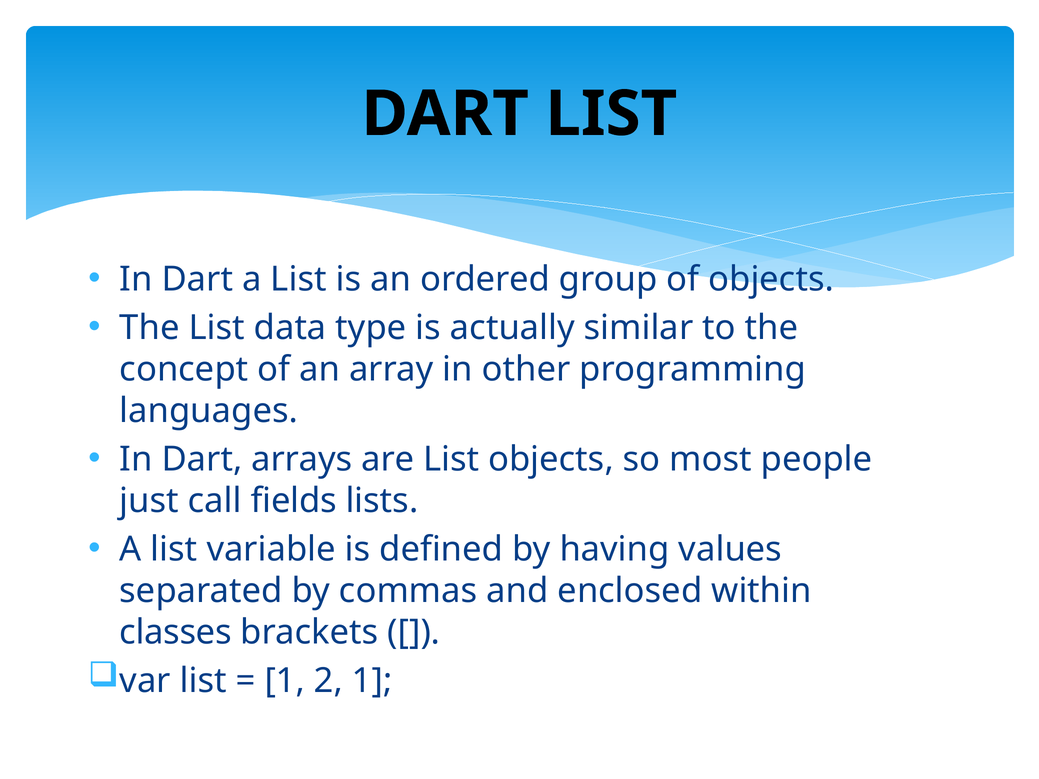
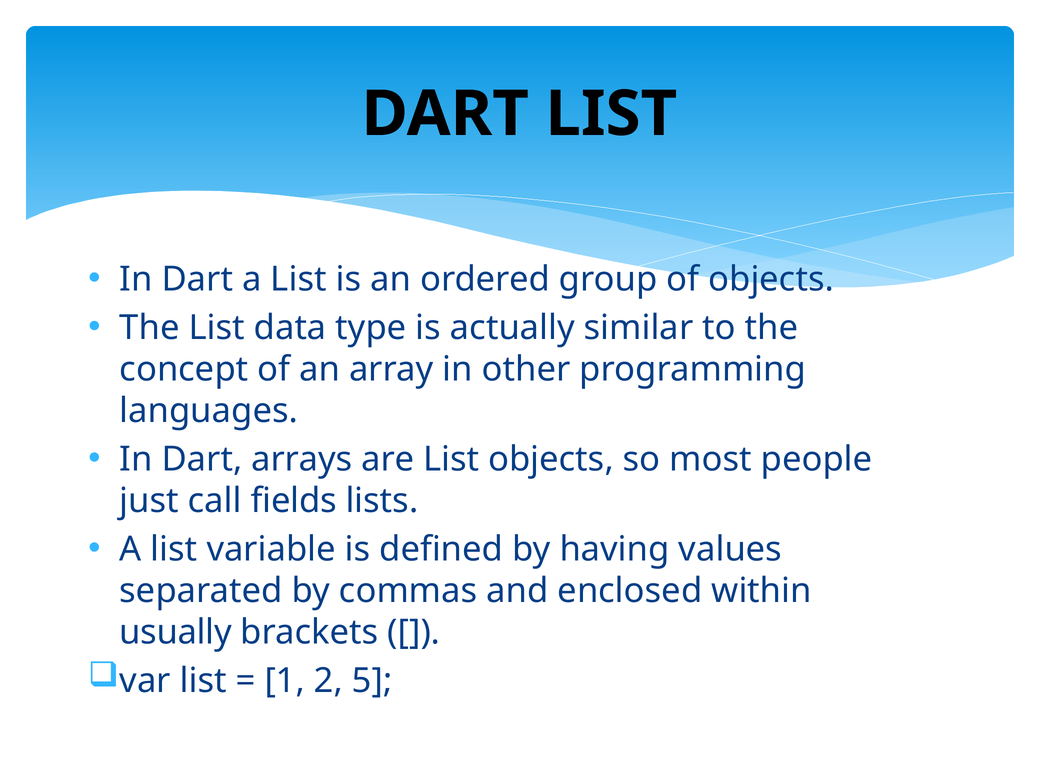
classes: classes -> usually
2 1: 1 -> 5
